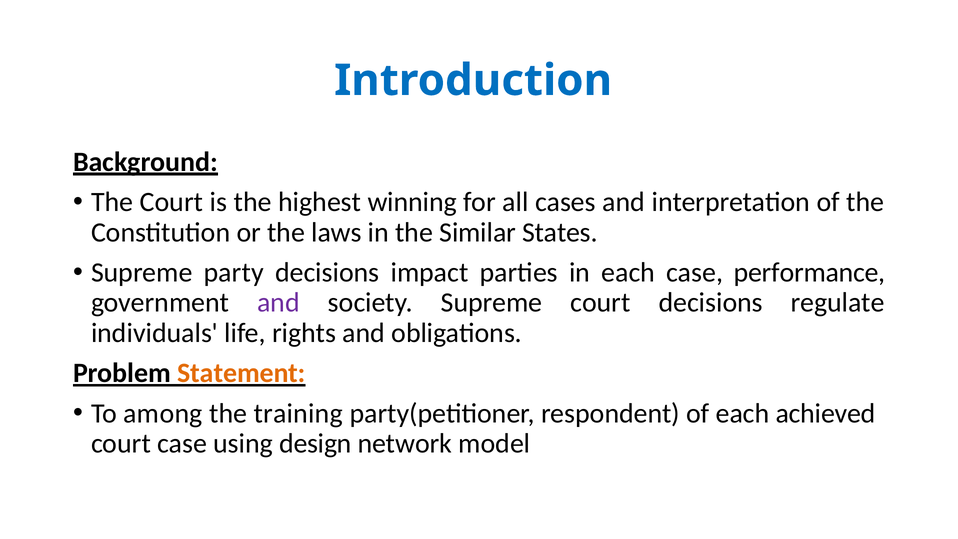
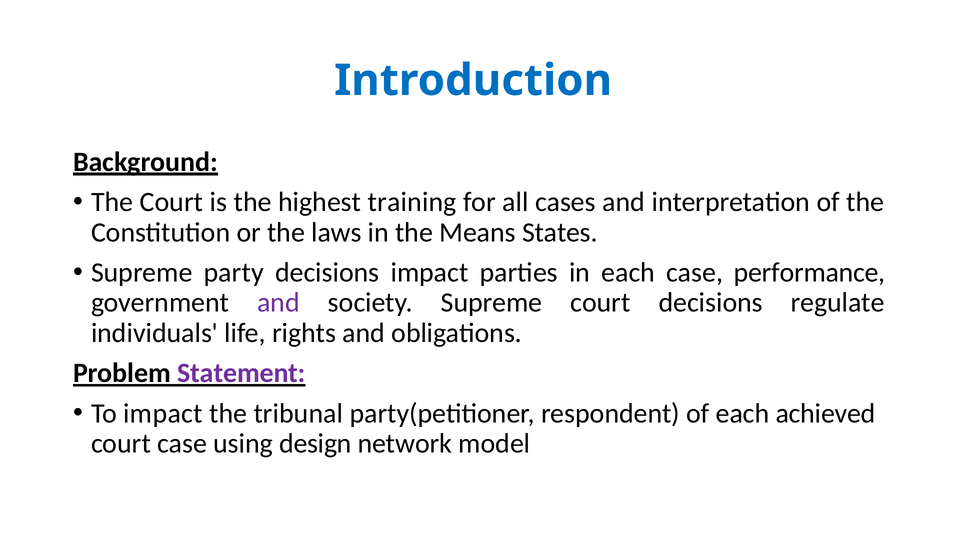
winning: winning -> training
Similar: Similar -> Means
Statement colour: orange -> purple
To among: among -> impact
training: training -> tribunal
